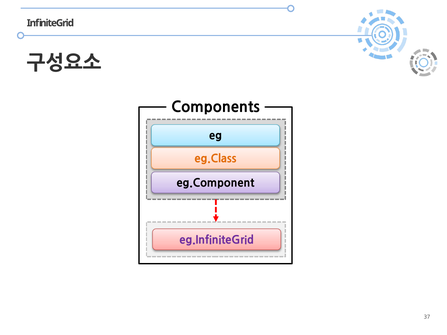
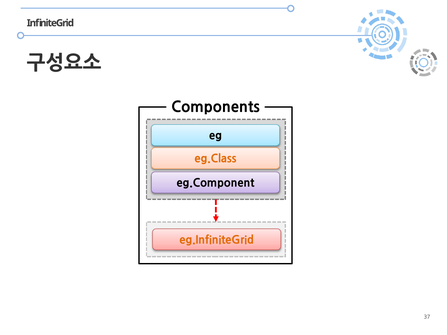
eg.InfiniteGrid colour: purple -> orange
